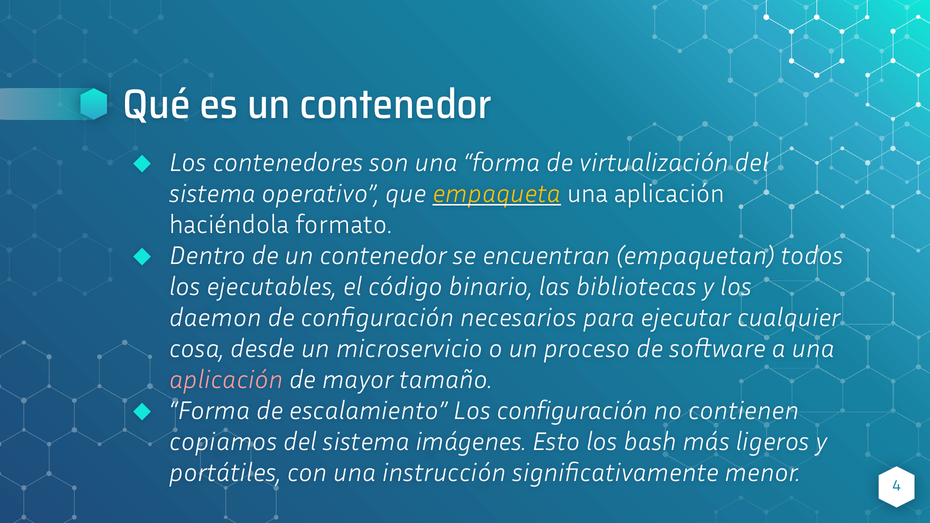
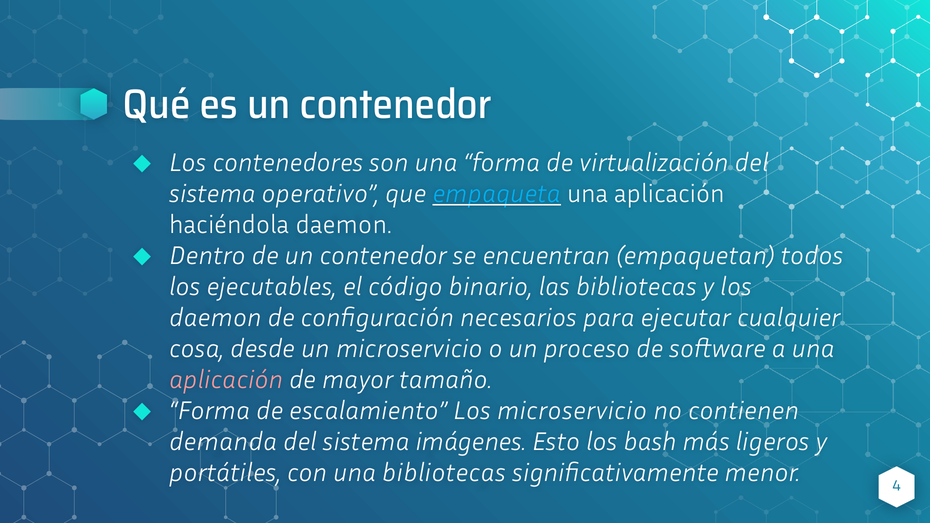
empaqueta colour: yellow -> light blue
haciéndola formato: formato -> daemon
Los configuración: configuración -> microservicio
copiamos: copiamos -> demanda
una instrucción: instrucción -> bibliotecas
